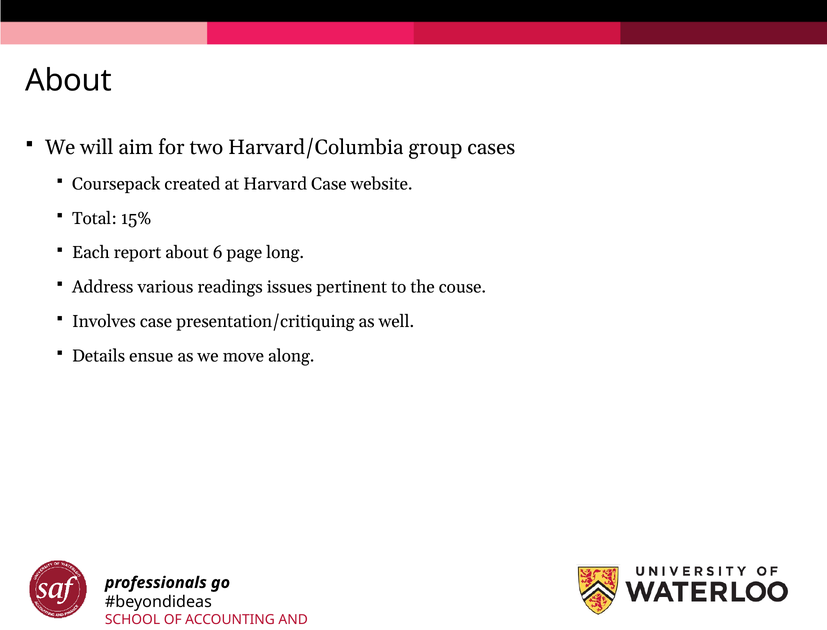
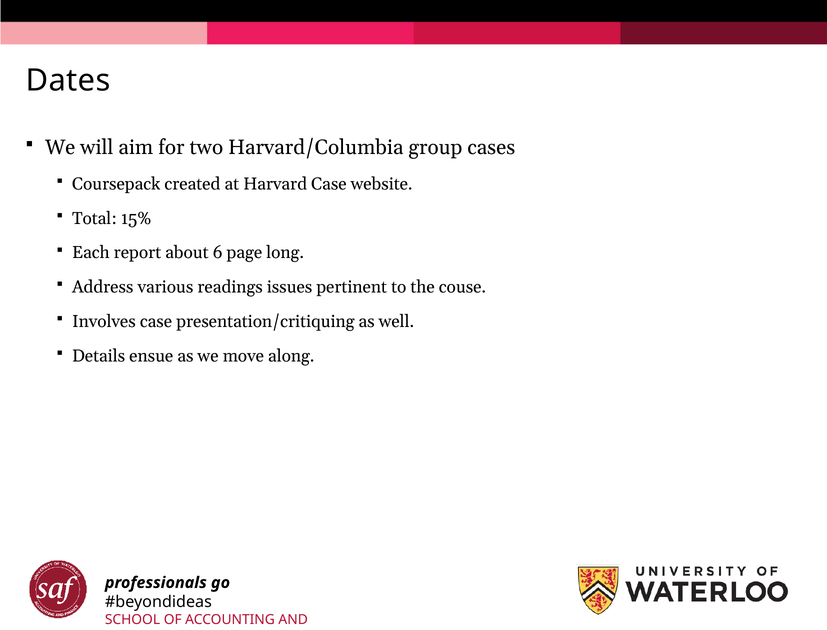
About at (68, 80): About -> Dates
